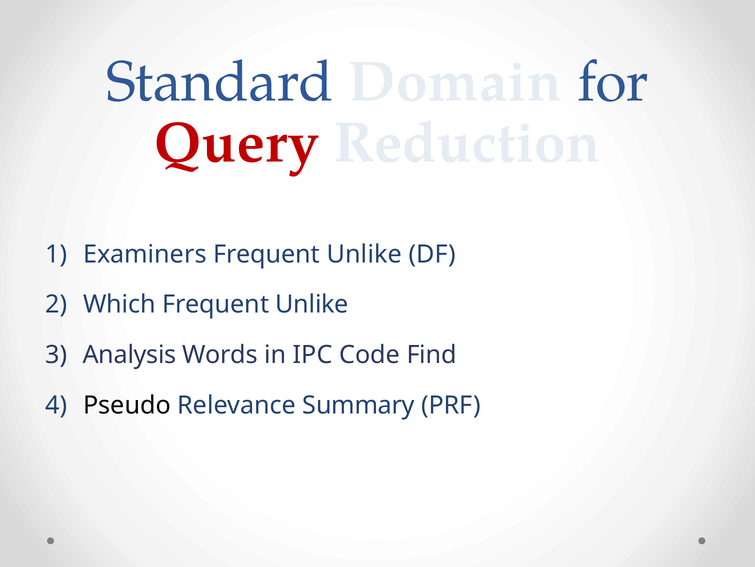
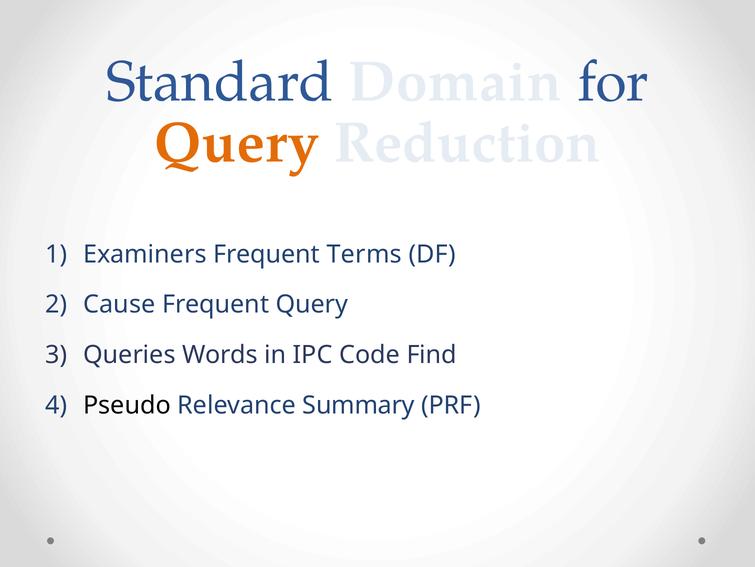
Query at (237, 143) colour: red -> orange
Unlike at (364, 254): Unlike -> Terms
Which: Which -> Cause
Unlike at (312, 304): Unlike -> Query
Analysis: Analysis -> Queries
